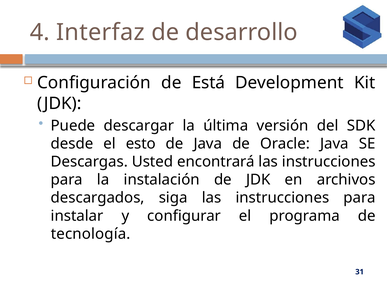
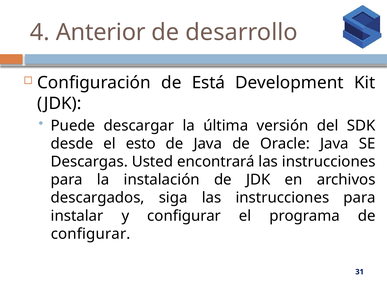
Interfaz: Interfaz -> Anterior
tecnología at (91, 234): tecnología -> configurar
